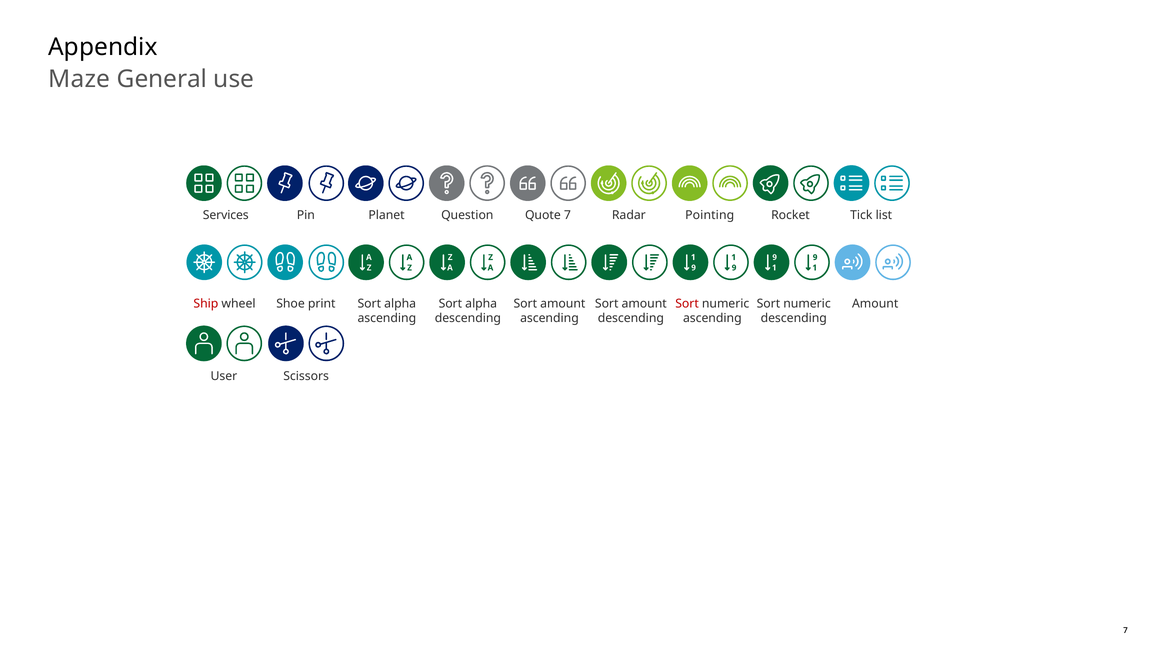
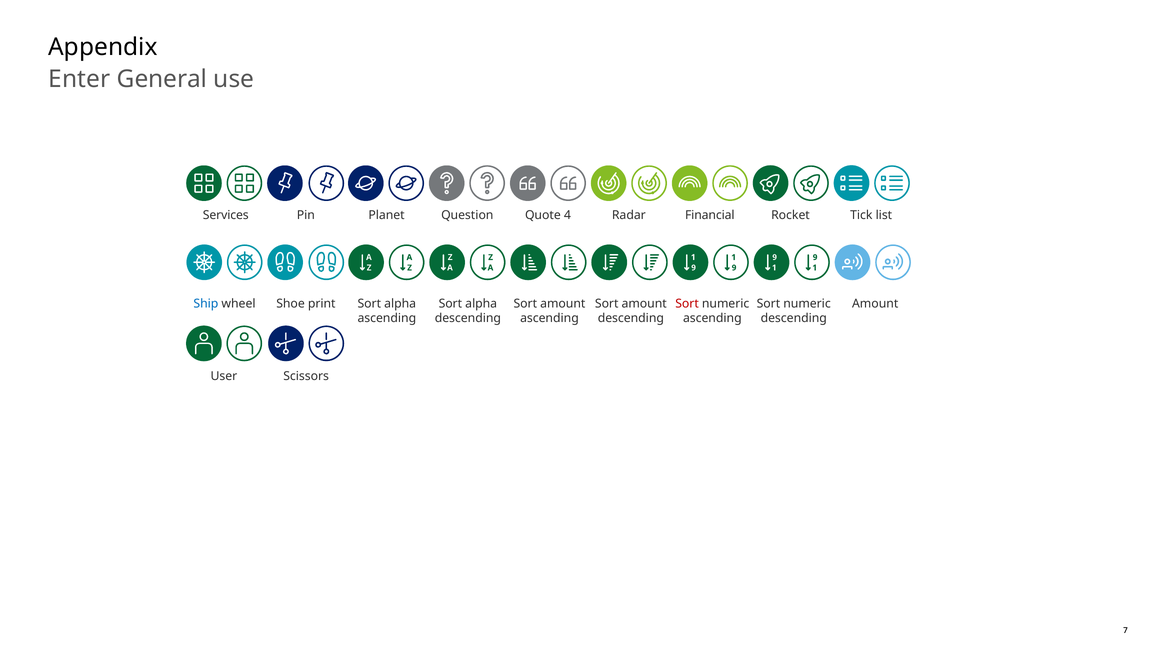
Maze: Maze -> Enter
7: 7 -> 4
Pointing: Pointing -> Financial
Ship colour: red -> blue
